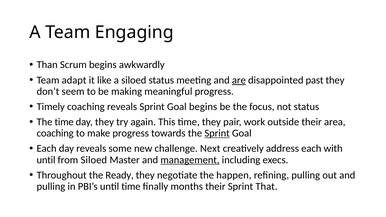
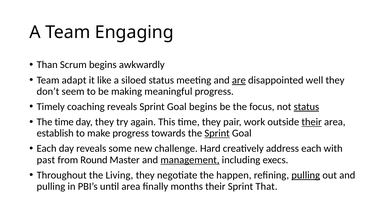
past: past -> well
status at (306, 107) underline: none -> present
their at (312, 122) underline: none -> present
coaching at (55, 133): coaching -> establish
Next: Next -> Hard
until at (46, 160): until -> past
from Siloed: Siloed -> Round
Ready: Ready -> Living
pulling at (306, 175) underline: none -> present
until time: time -> area
